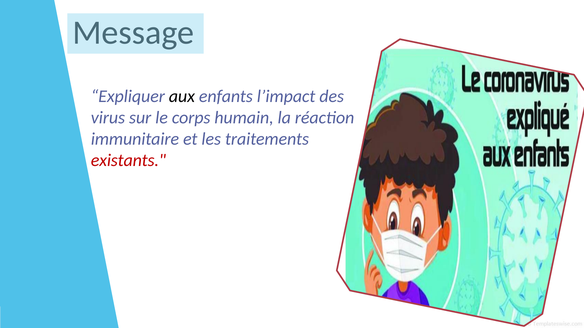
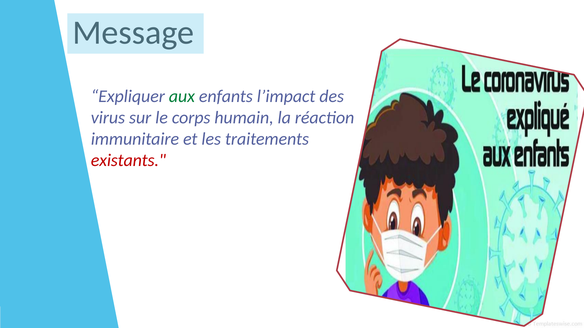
aux colour: black -> green
